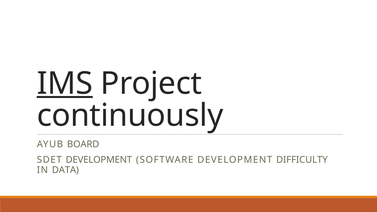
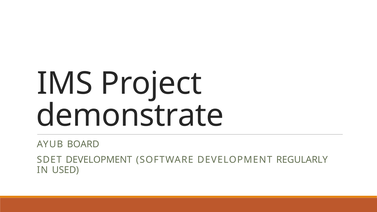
IMS underline: present -> none
continuously: continuously -> demonstrate
DIFFICULTY: DIFFICULTY -> REGULARLY
DATA: DATA -> USED
